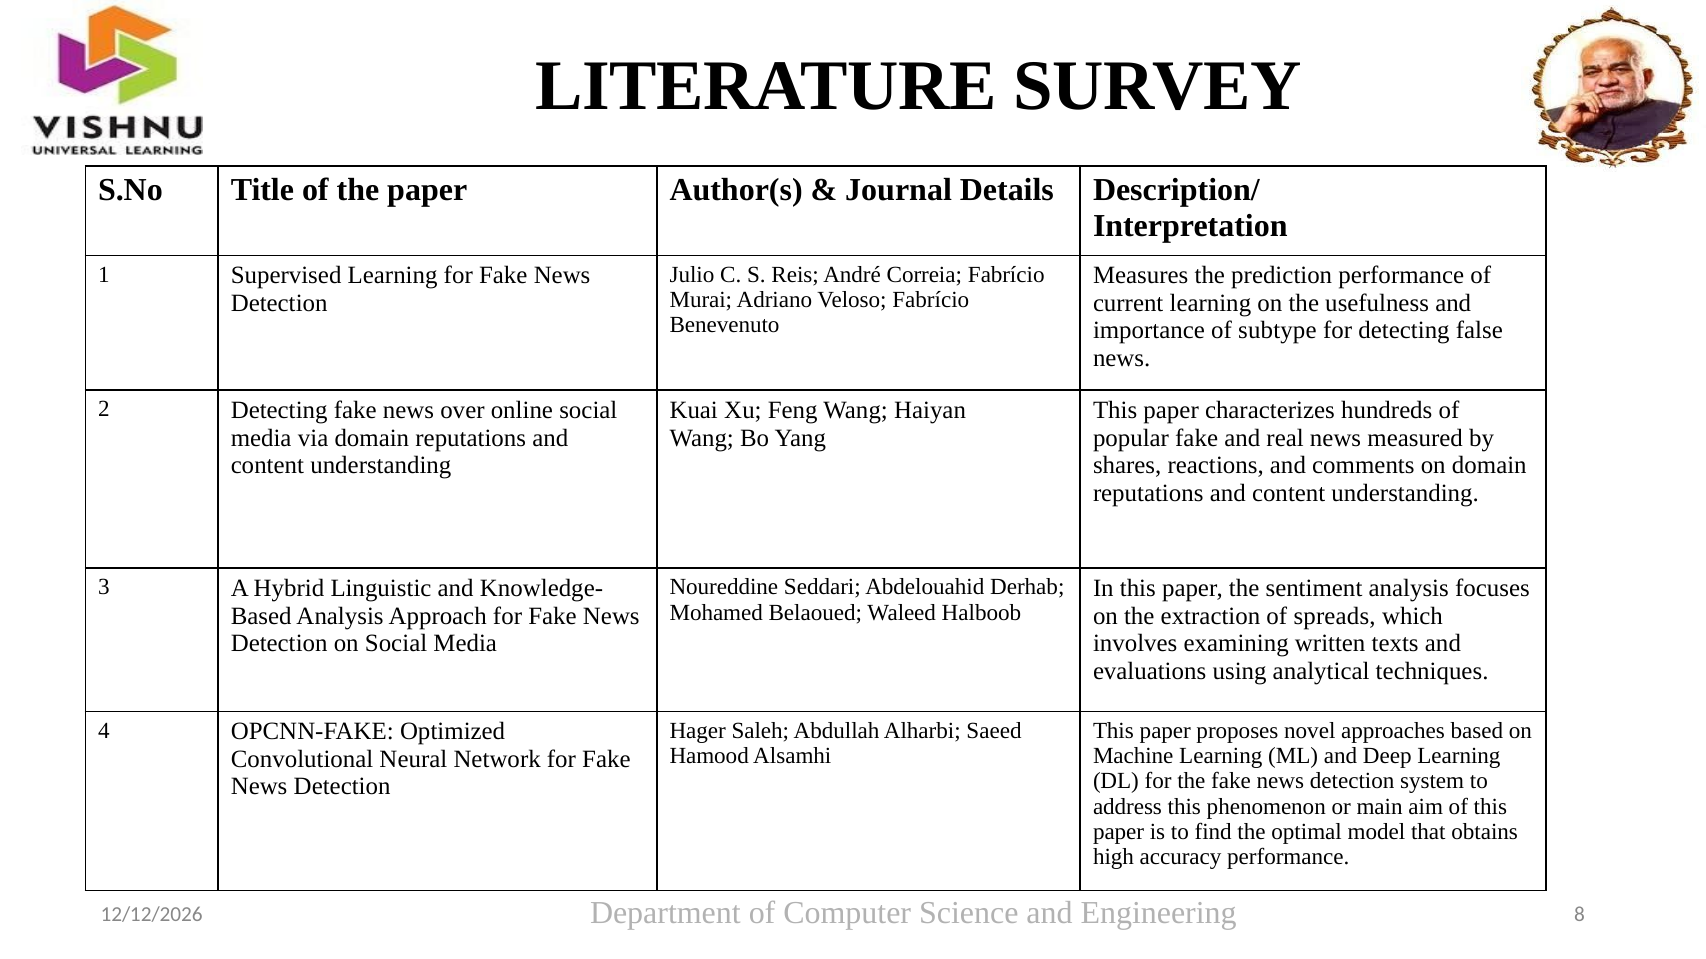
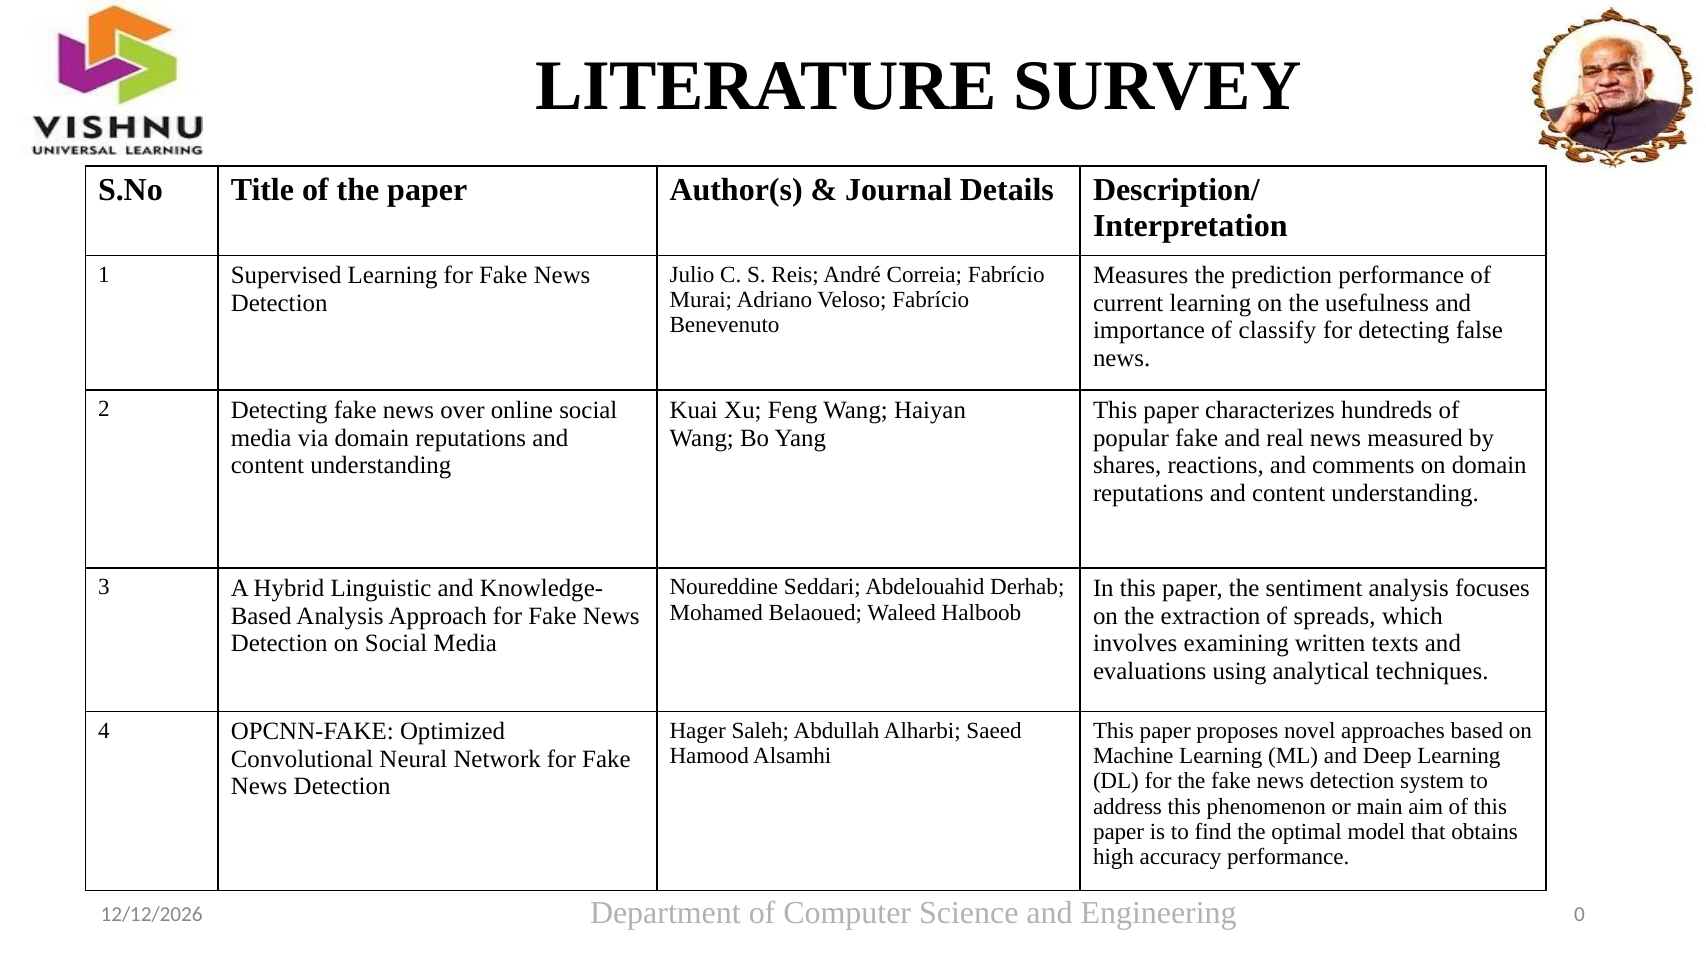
subtype: subtype -> classify
8: 8 -> 0
